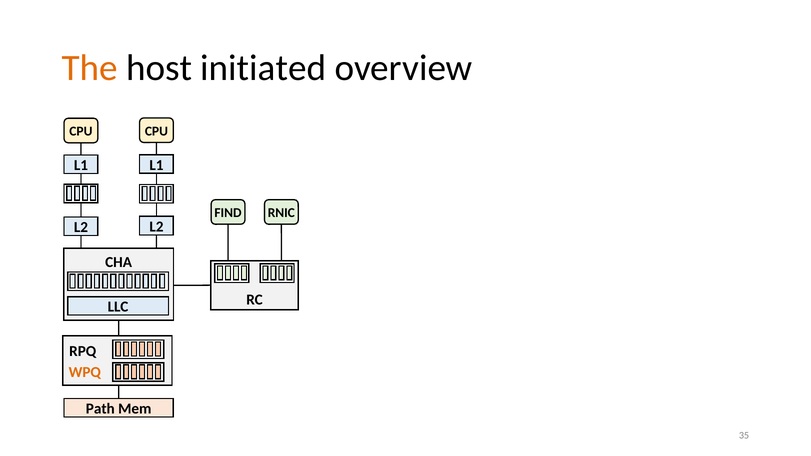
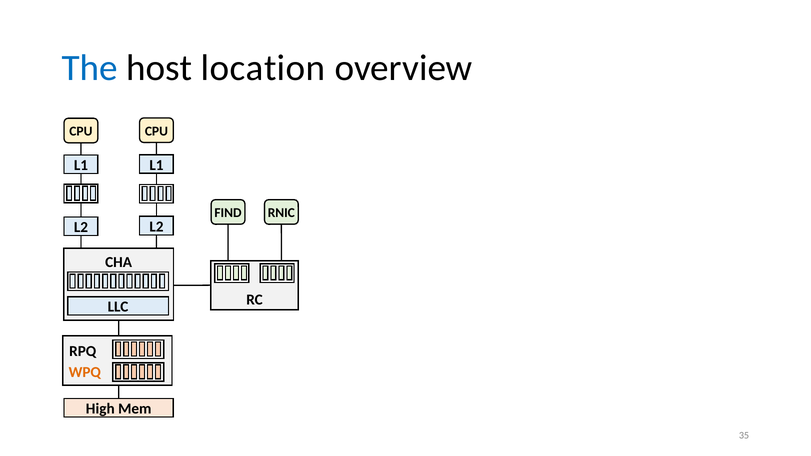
The colour: orange -> blue
initiated: initiated -> location
Path: Path -> High
